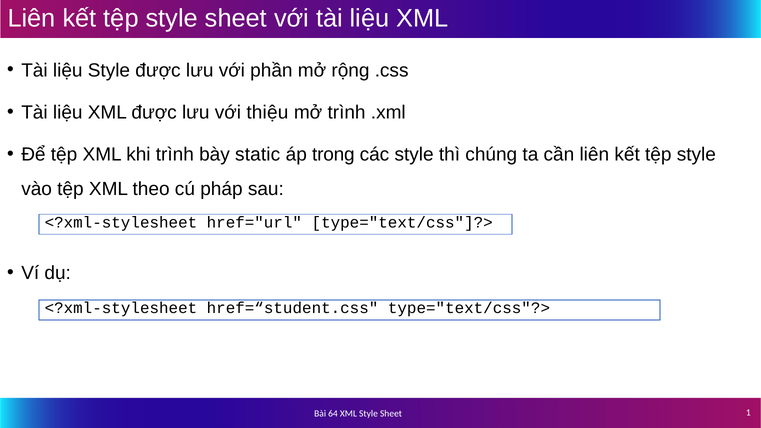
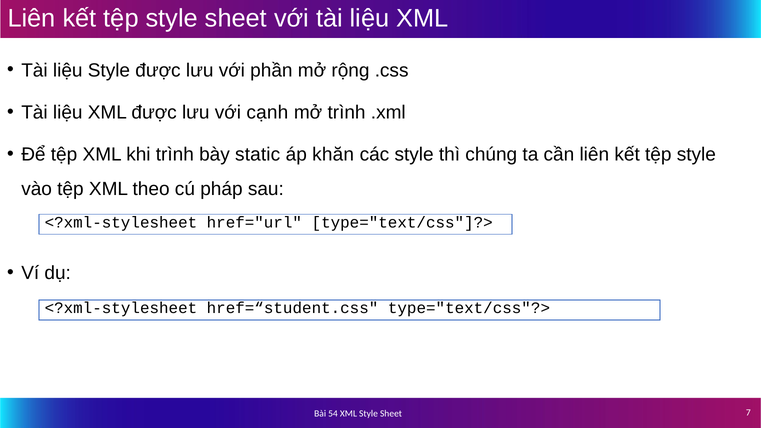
thiệu: thiệu -> cạnh
trong: trong -> khăn
64: 64 -> 54
1: 1 -> 7
